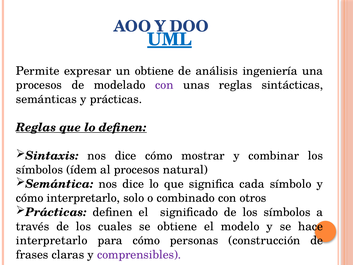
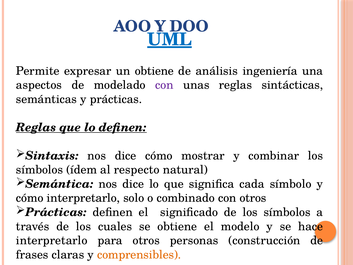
procesos at (39, 85): procesos -> aspectos
al procesos: procesos -> respecto
para cómo: cómo -> otros
comprensibles colour: purple -> orange
